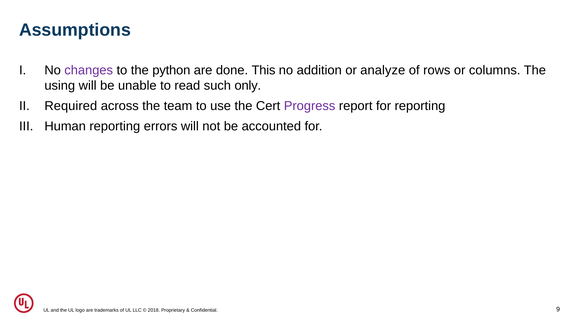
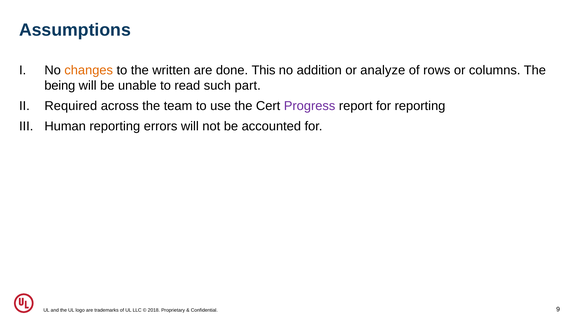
changes colour: purple -> orange
python: python -> written
using: using -> being
only: only -> part
